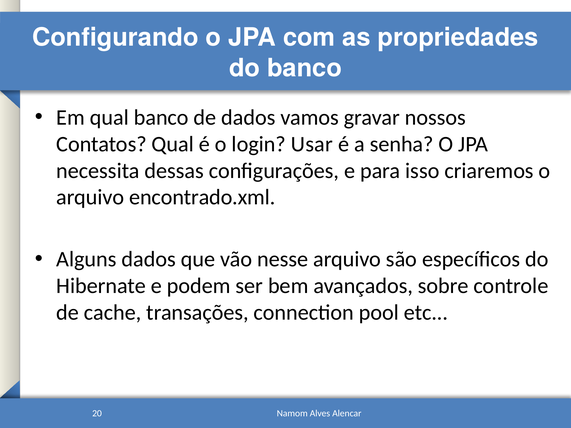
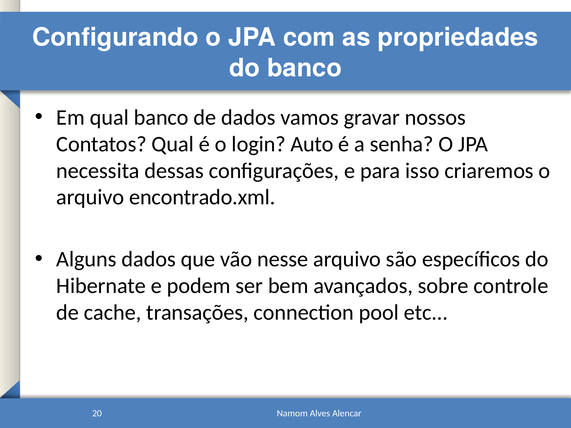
Usar: Usar -> Auto
